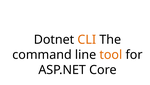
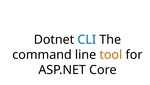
CLI colour: orange -> blue
